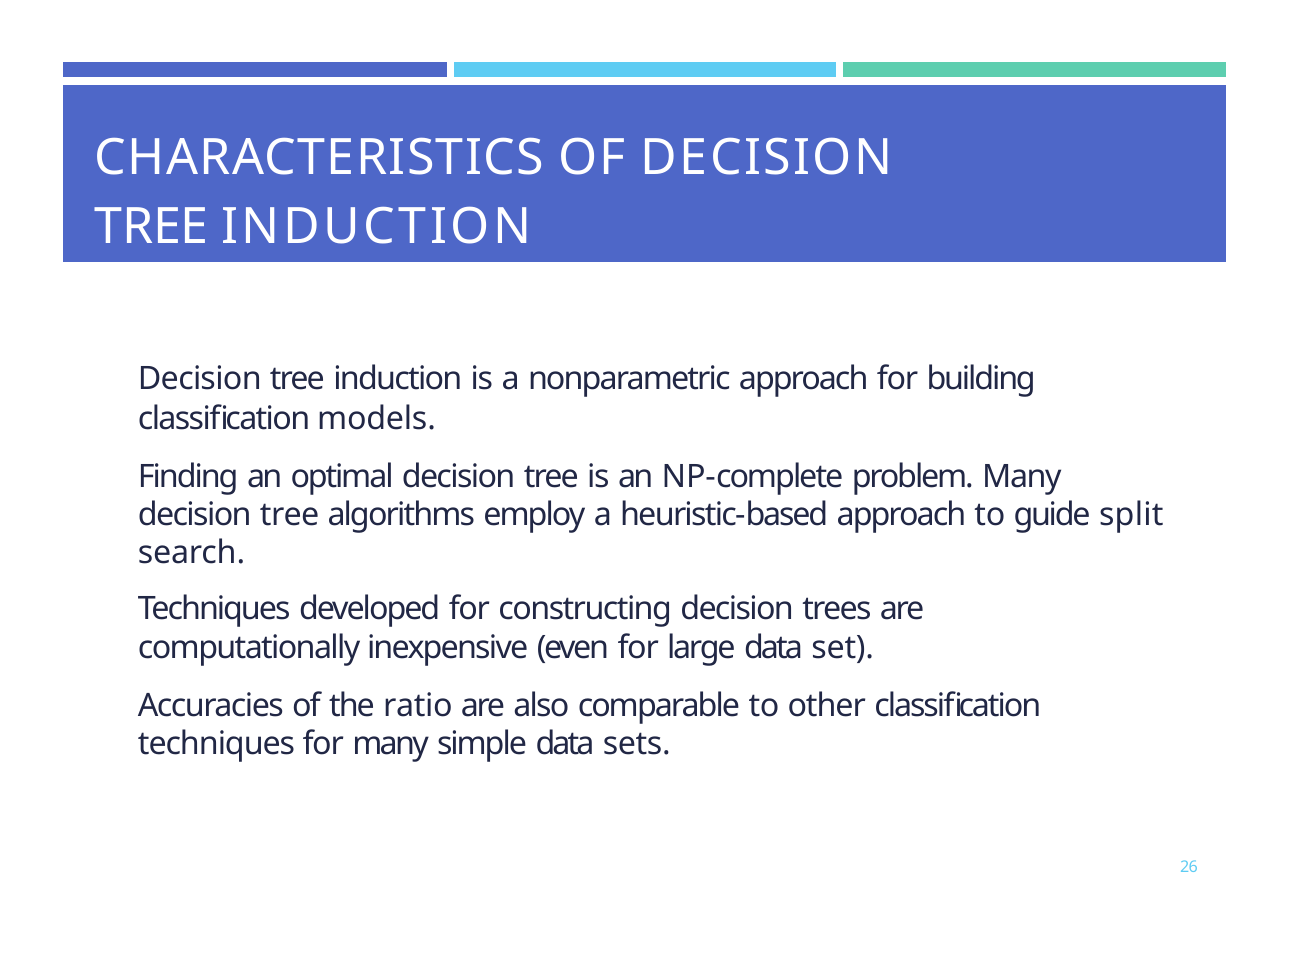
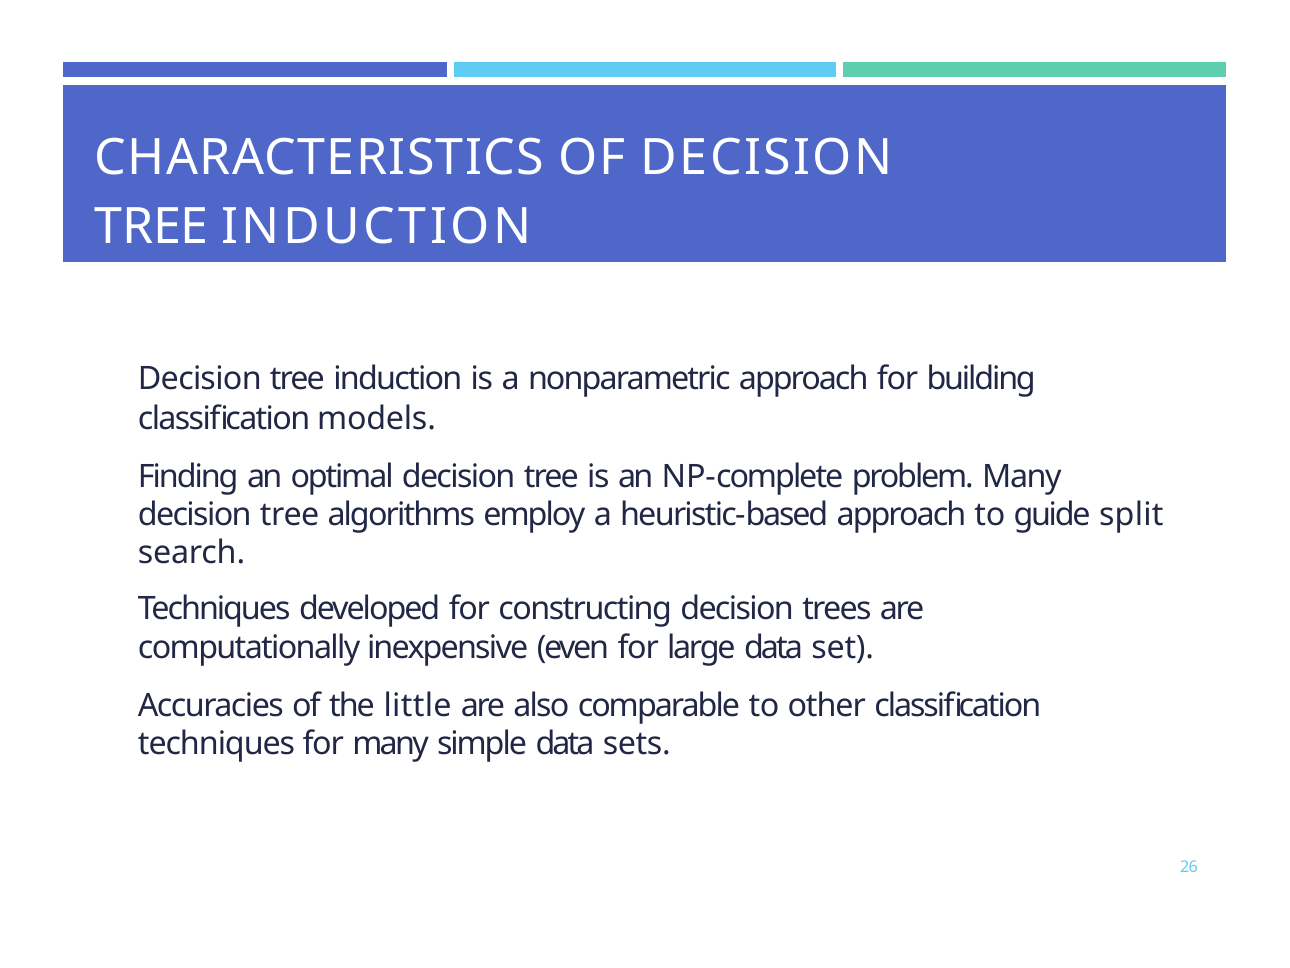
ratio: ratio -> little
